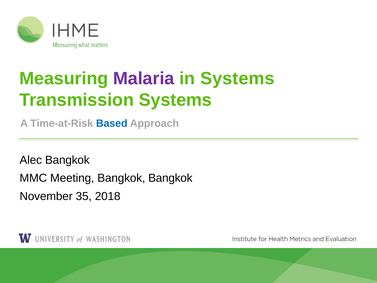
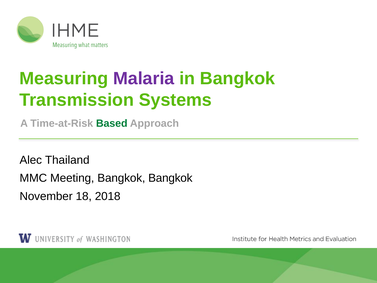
in Systems: Systems -> Bangkok
Based colour: blue -> green
Alec Bangkok: Bangkok -> Thailand
35: 35 -> 18
